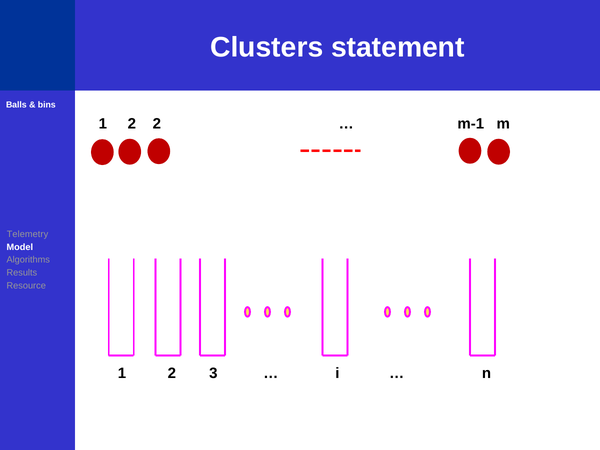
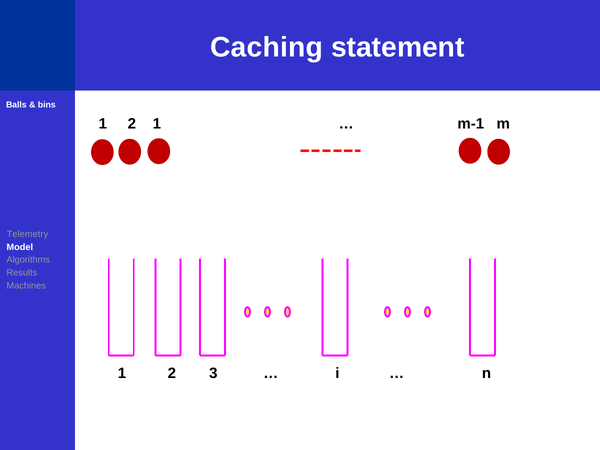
Clusters: Clusters -> Caching
2 2: 2 -> 1
Resource: Resource -> Machines
